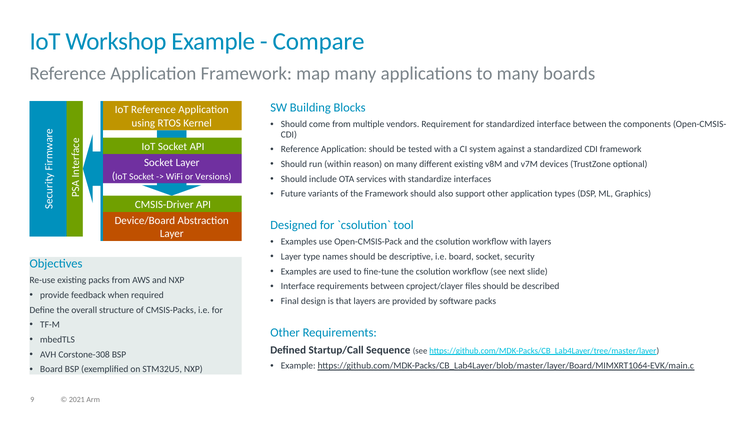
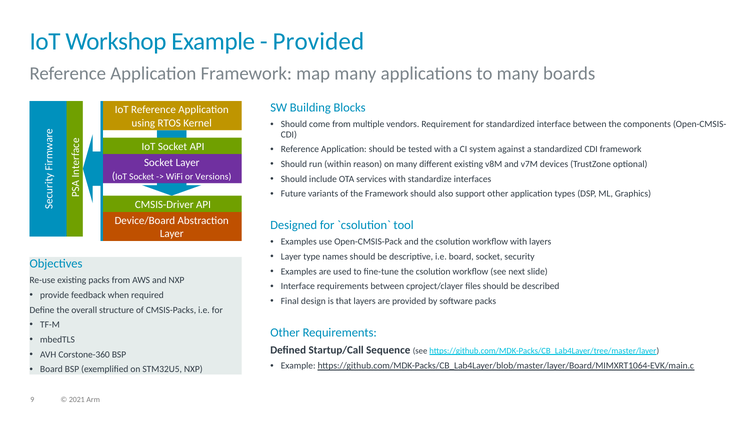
Compare at (319, 42): Compare -> Provided
Corstone-308: Corstone-308 -> Corstone-360
